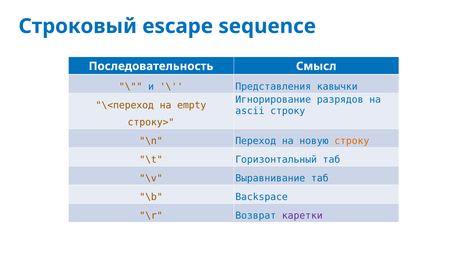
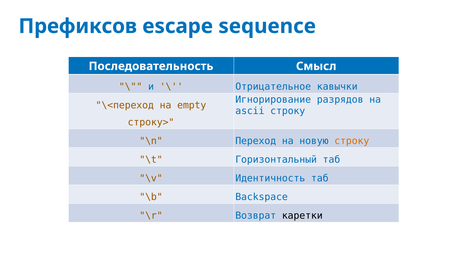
Строковый: Строковый -> Префиксов
Представления: Представления -> Отрицательное
Выравнивание: Выравнивание -> Идентичность
каретки colour: purple -> black
